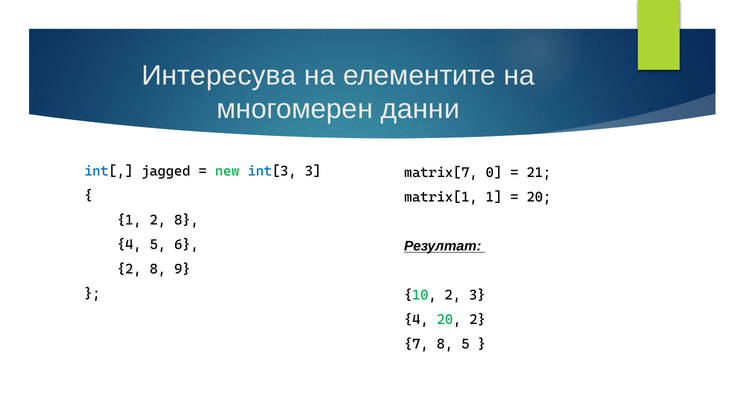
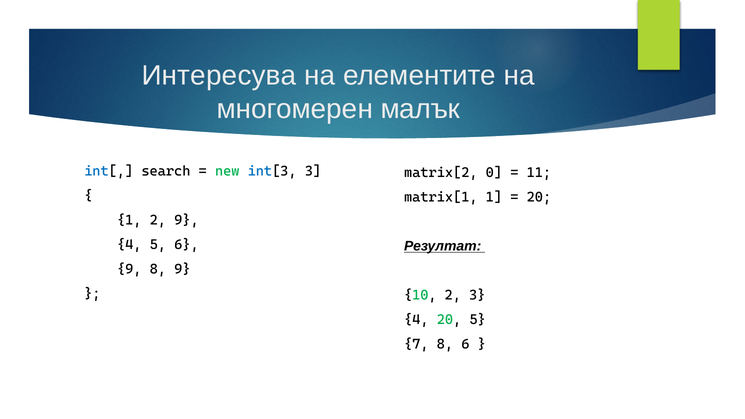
данни: данни -> малък
jagged: jagged -> search
matrix[7: matrix[7 -> matrix[2
21: 21 -> 11
1 2 8: 8 -> 9
2 at (129, 269): 2 -> 9
20 2: 2 -> 5
8 5: 5 -> 6
